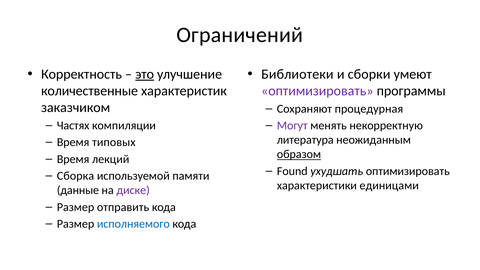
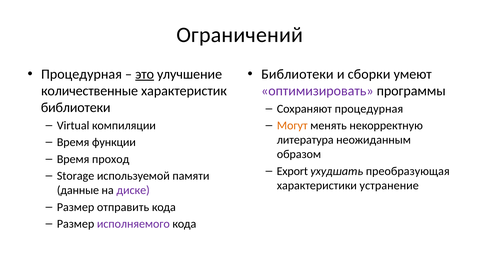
Корректность at (82, 74): Корректность -> Процедурная
заказчиком at (76, 108): заказчиком -> библиотеки
Частях: Частях -> Virtual
Могут colour: purple -> orange
типовых: типовых -> функции
образом underline: present -> none
лекций: лекций -> проход
Found: Found -> Export
ухудшать оптимизировать: оптимизировать -> преобразующая
Сборка: Сборка -> Storage
единицами: единицами -> устранение
исполняемого colour: blue -> purple
